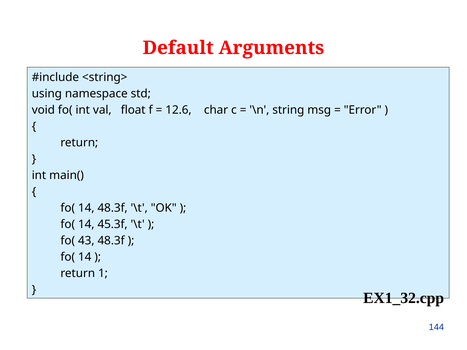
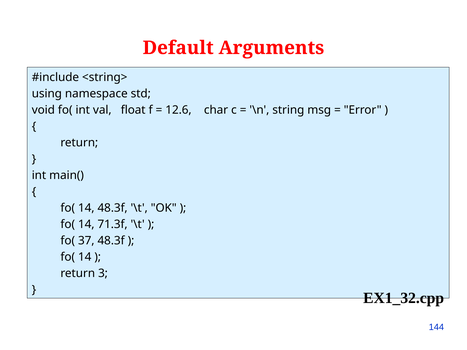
45.3f: 45.3f -> 71.3f
43: 43 -> 37
1: 1 -> 3
